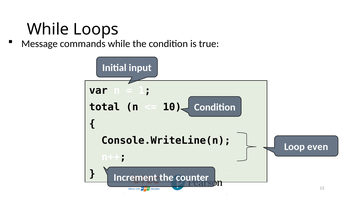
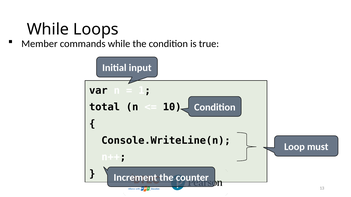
Message: Message -> Member
even: even -> must
